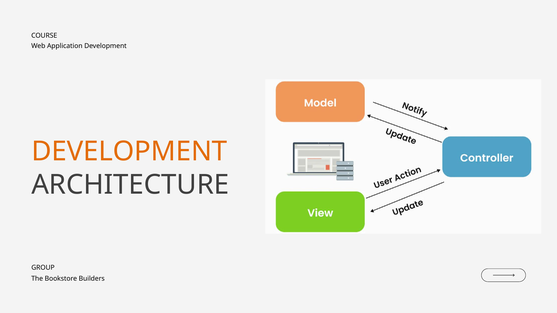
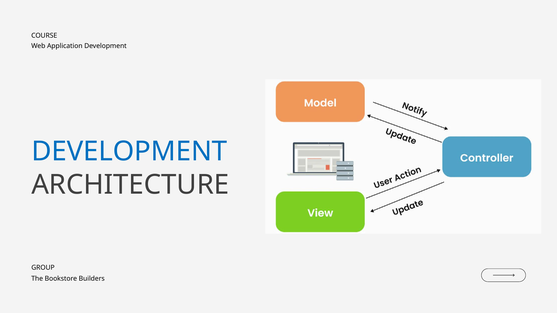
DEVELOPMENT at (129, 151) colour: orange -> blue
